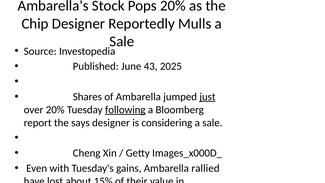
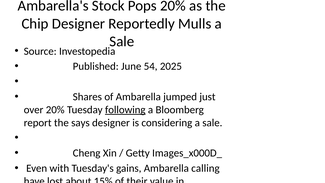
43: 43 -> 54
just underline: present -> none
Ambarella rallied: rallied -> calling
